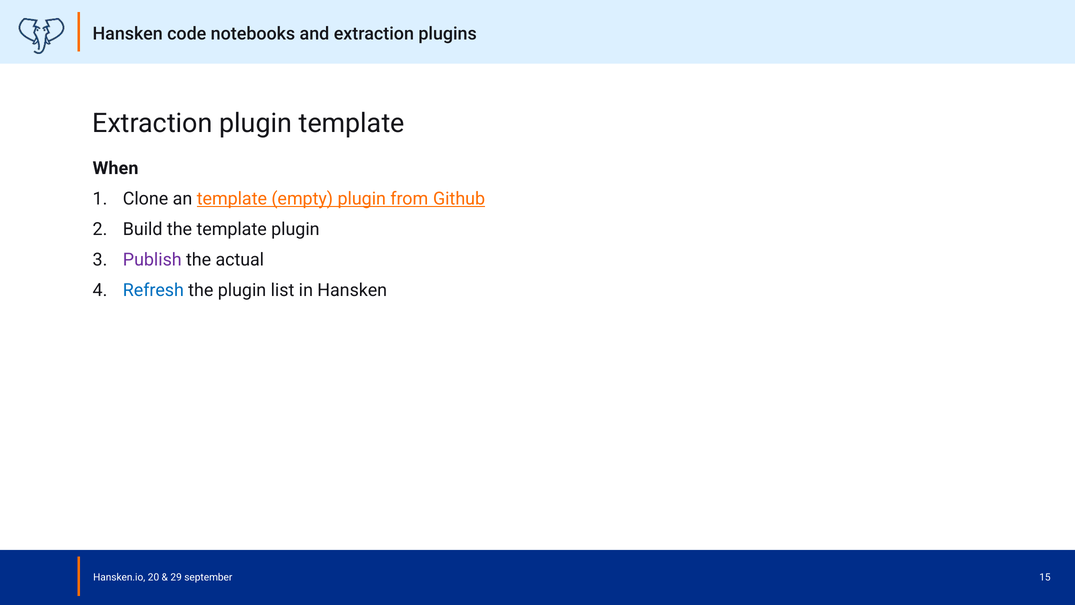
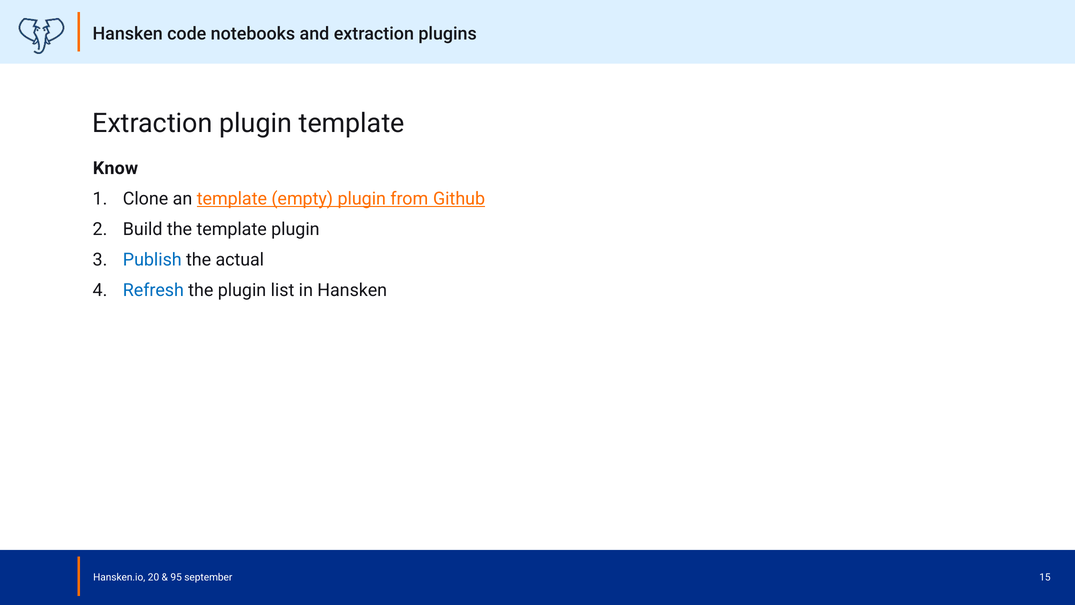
When: When -> Know
Publish colour: purple -> blue
29: 29 -> 95
